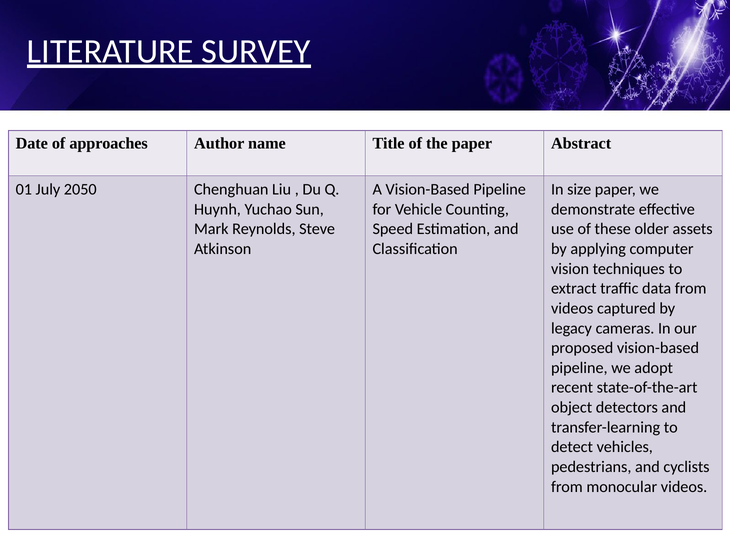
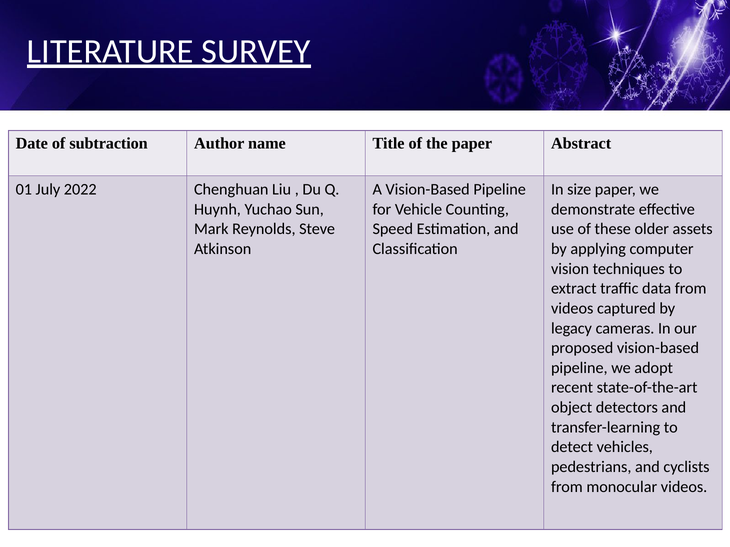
approaches: approaches -> subtraction
2050: 2050 -> 2022
